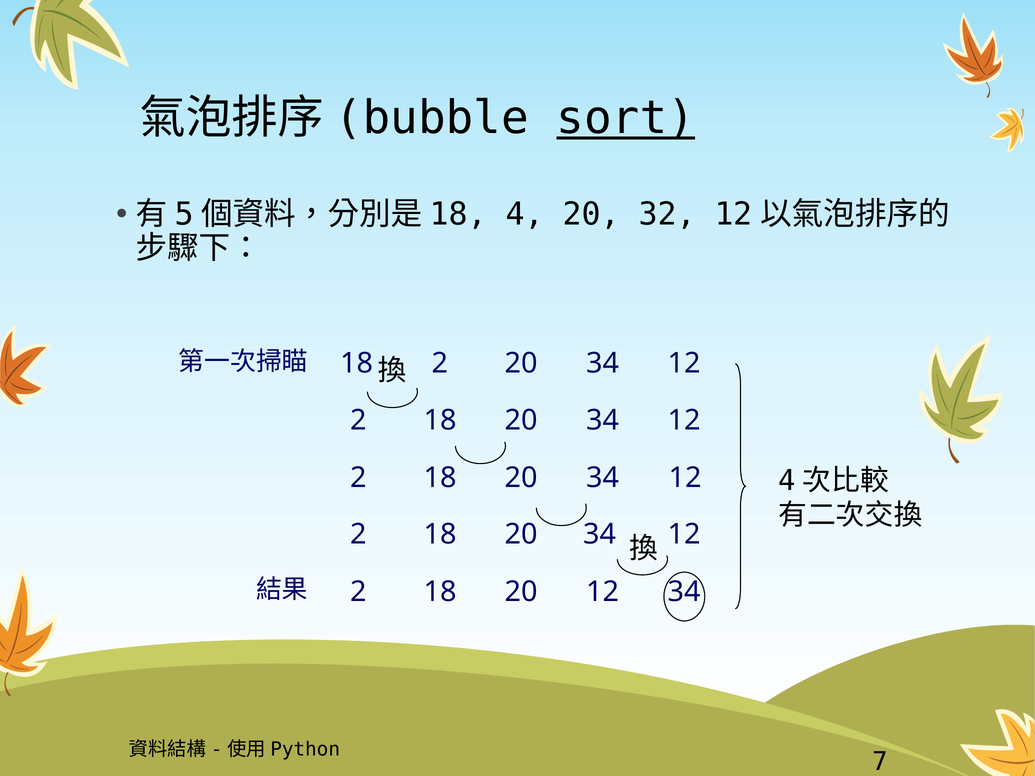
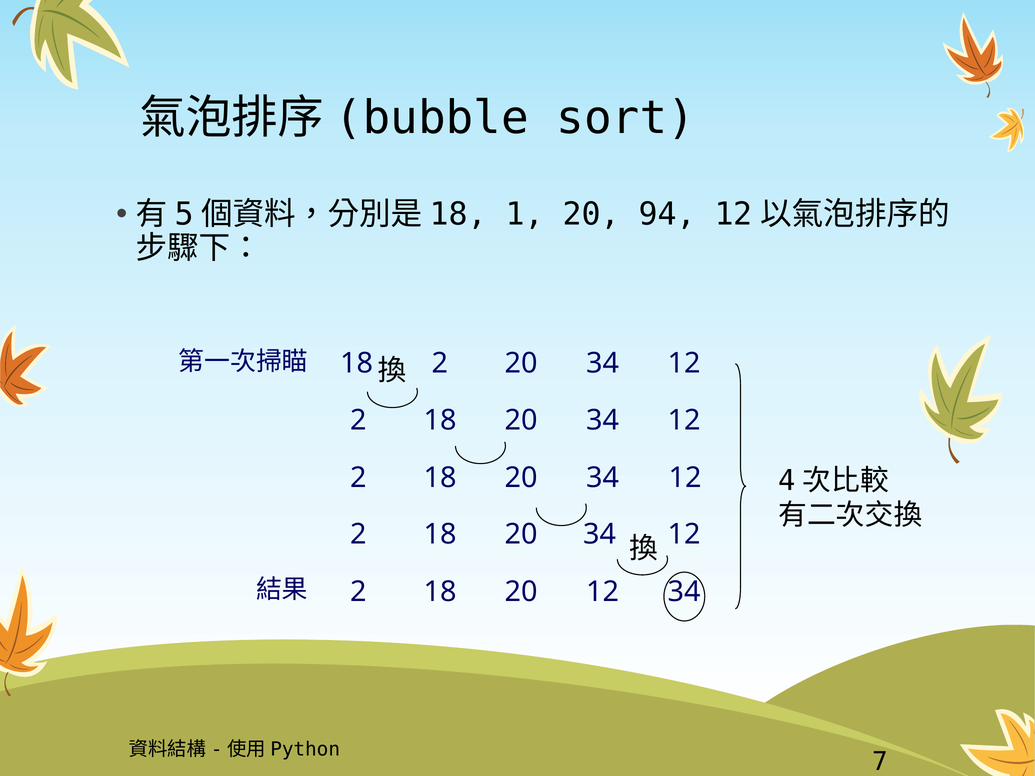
sort underline: present -> none
4: 4 -> 1
32: 32 -> 94
